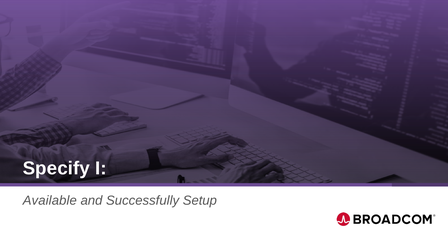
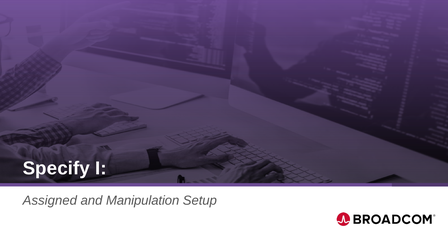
Available: Available -> Assigned
Successfully: Successfully -> Manipulation
